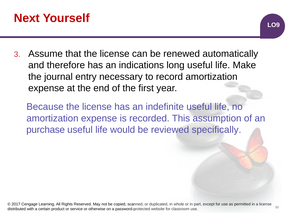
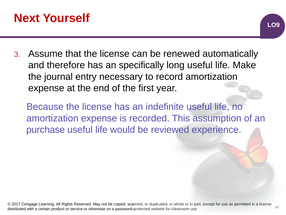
indications: indications -> specifically
specifically: specifically -> experience
